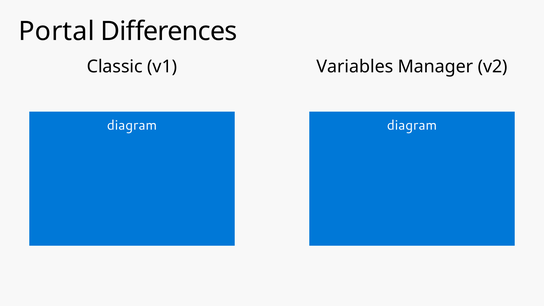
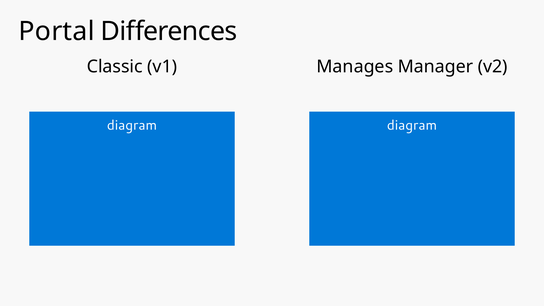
Variables: Variables -> Manages
